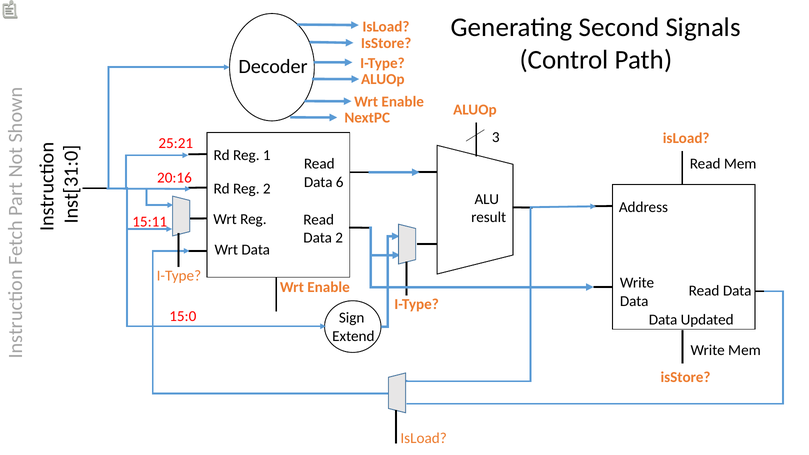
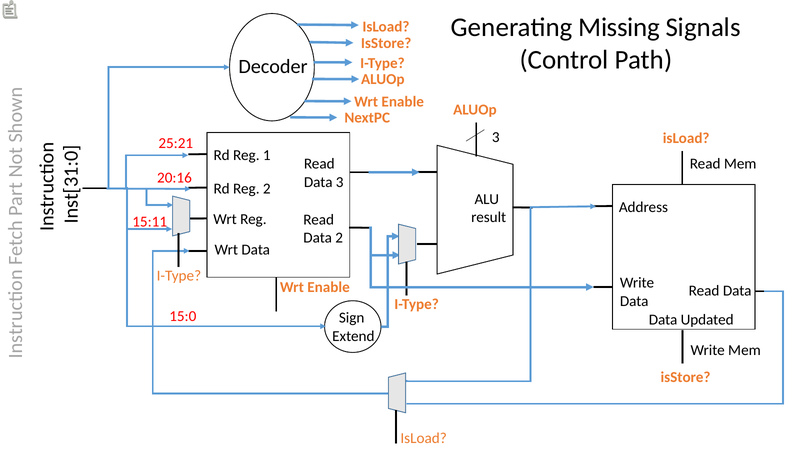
Second: Second -> Missing
Data 6: 6 -> 3
